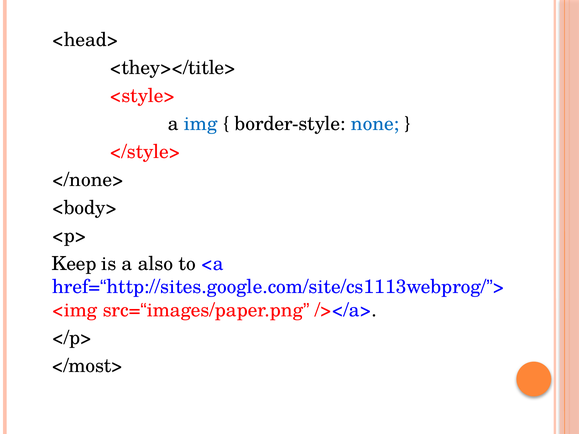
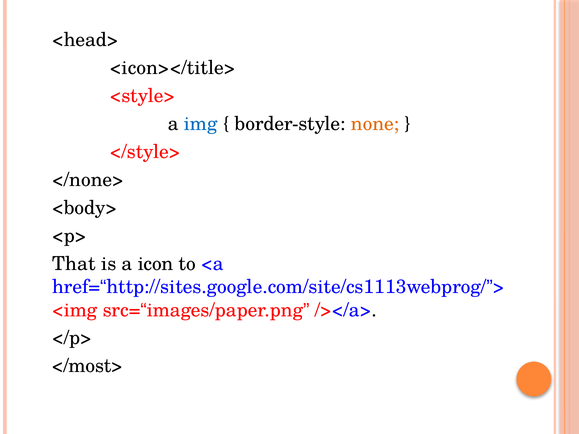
<they></title>: <they></title> -> <icon></title>
none colour: blue -> orange
Keep: Keep -> That
also: also -> icon
